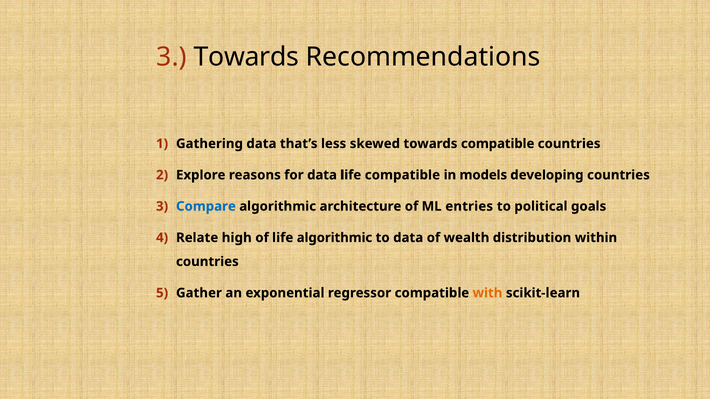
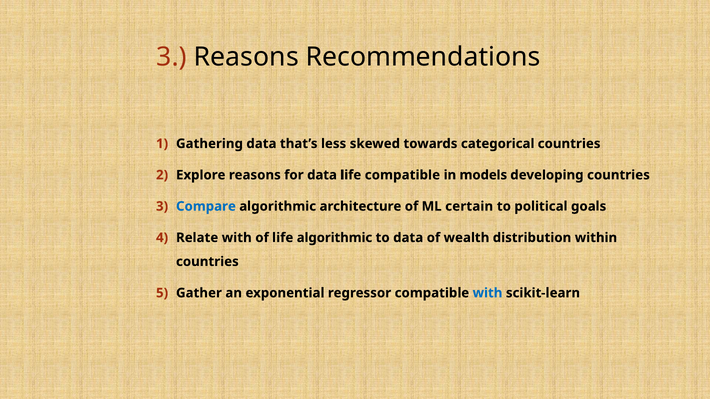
3 Towards: Towards -> Reasons
towards compatible: compatible -> categorical
entries: entries -> certain
Relate high: high -> with
with at (488, 293) colour: orange -> blue
